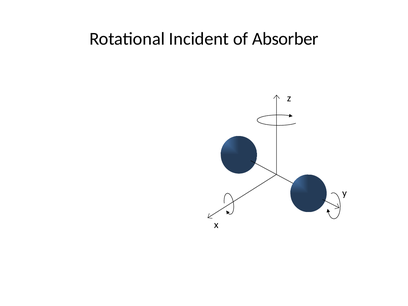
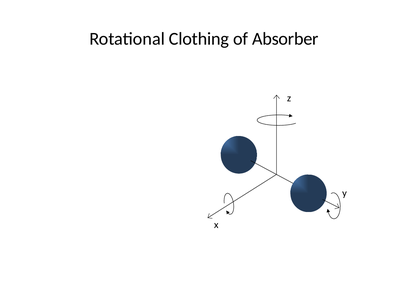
Incident: Incident -> Clothing
